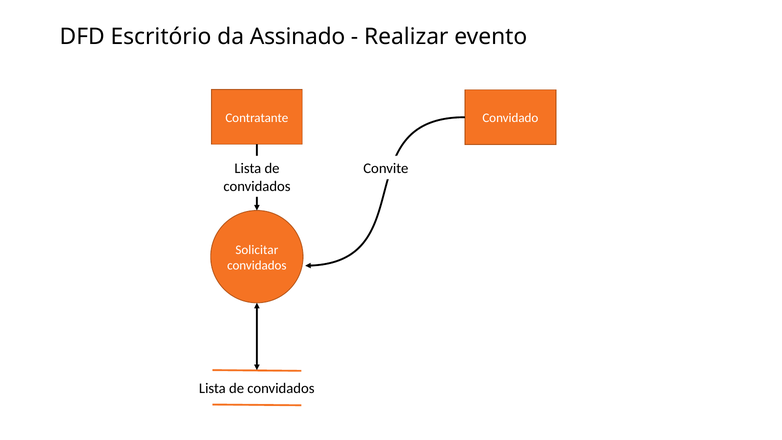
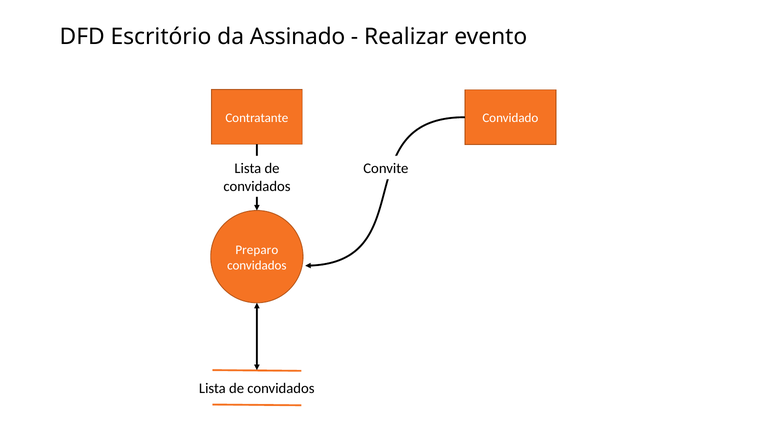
Solicitar: Solicitar -> Preparo
